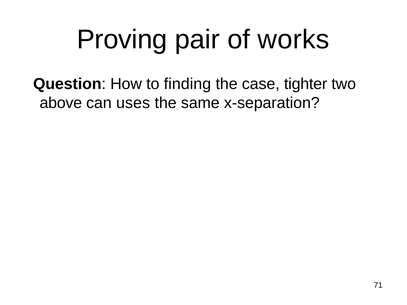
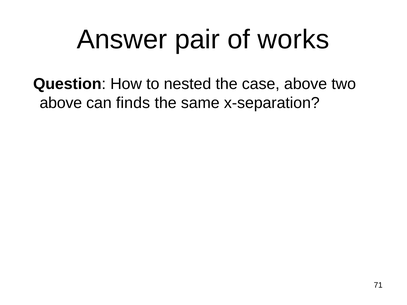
Proving: Proving -> Answer
finding: finding -> nested
case tighter: tighter -> above
uses: uses -> finds
